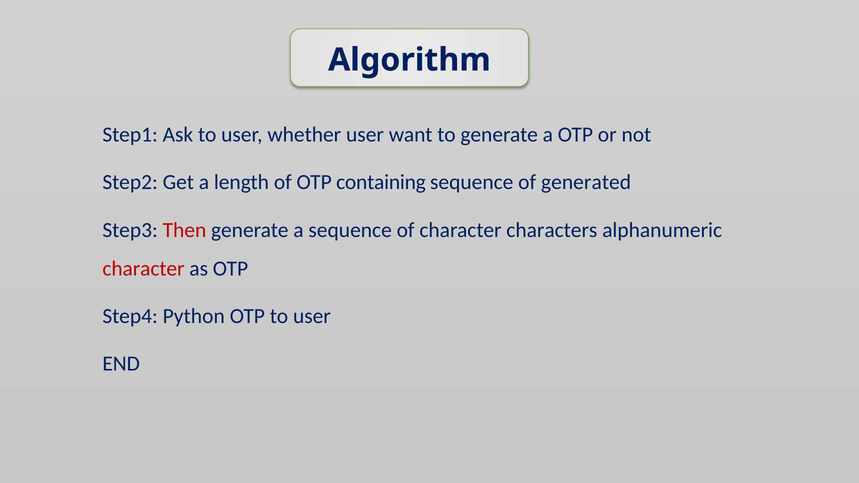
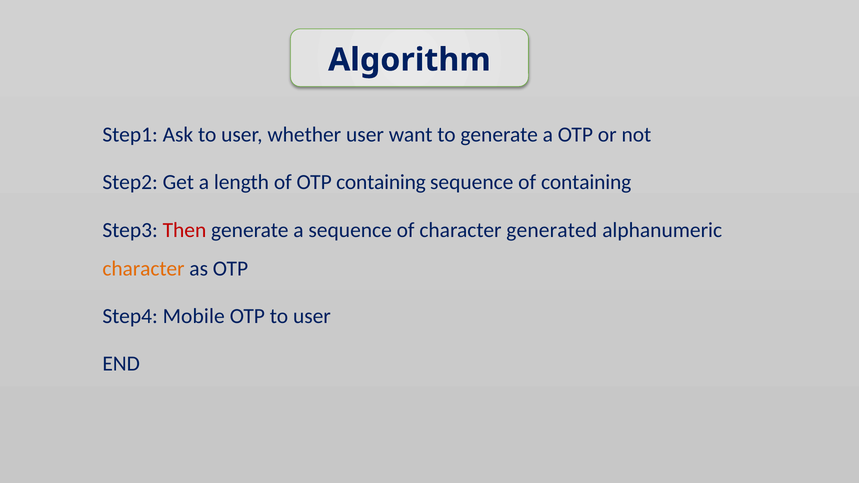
of generated: generated -> containing
characters: characters -> generated
character at (143, 269) colour: red -> orange
Python: Python -> Mobile
